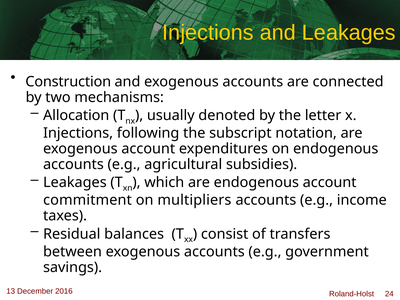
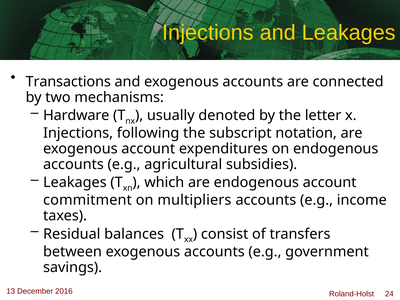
Construction: Construction -> Transactions
Allocation: Allocation -> Hardware
